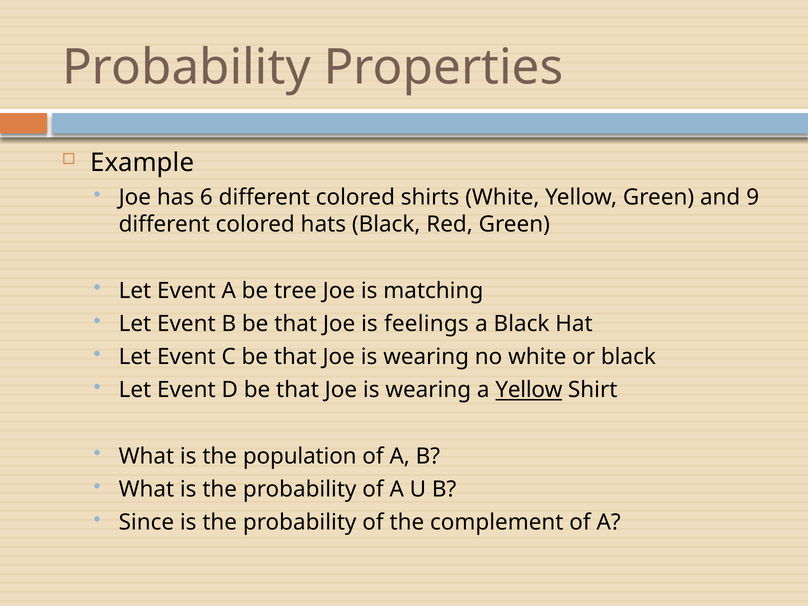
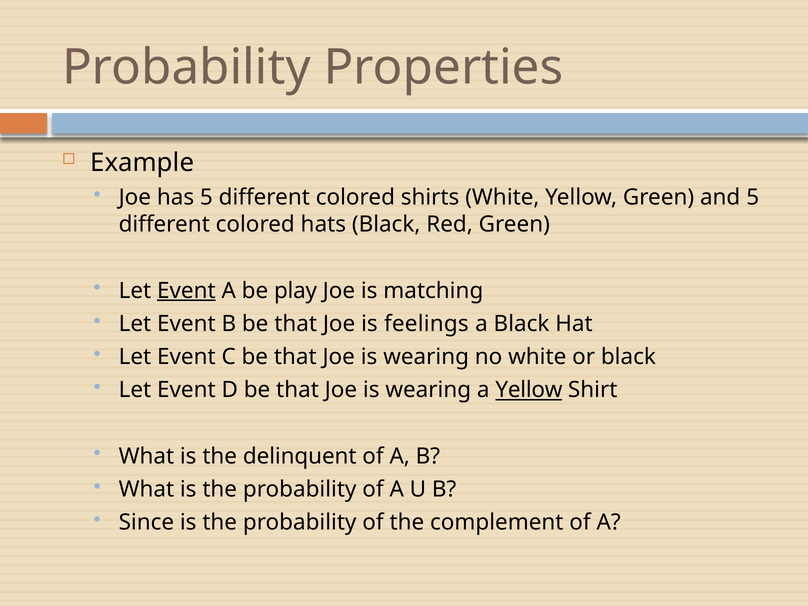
has 6: 6 -> 5
and 9: 9 -> 5
Event at (186, 291) underline: none -> present
tree: tree -> play
population: population -> delinquent
